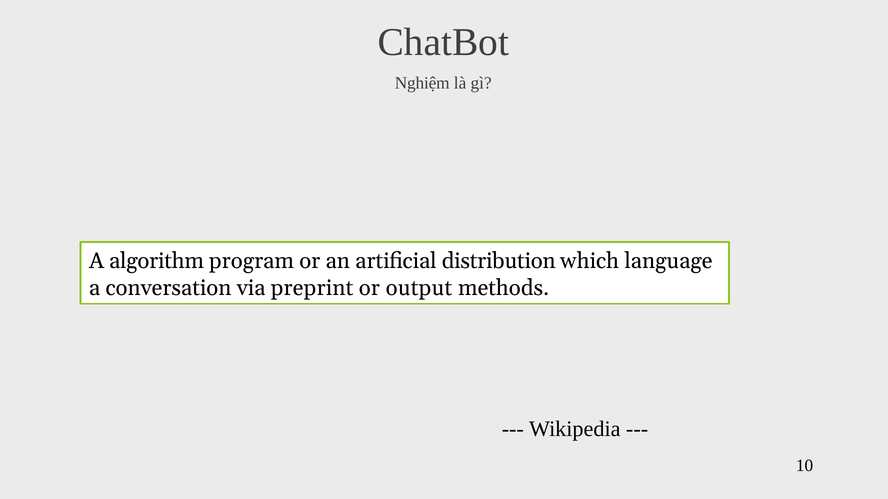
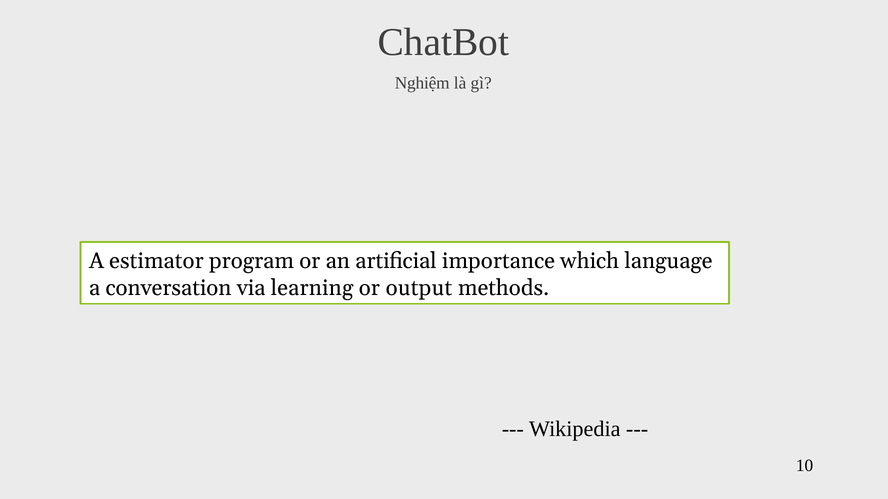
algorithm: algorithm -> estimator
distribution: distribution -> importance
preprint: preprint -> learning
